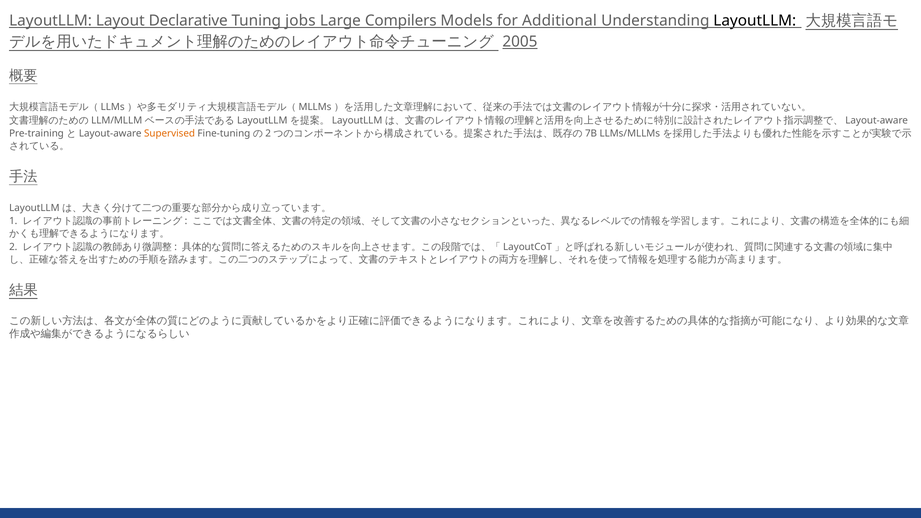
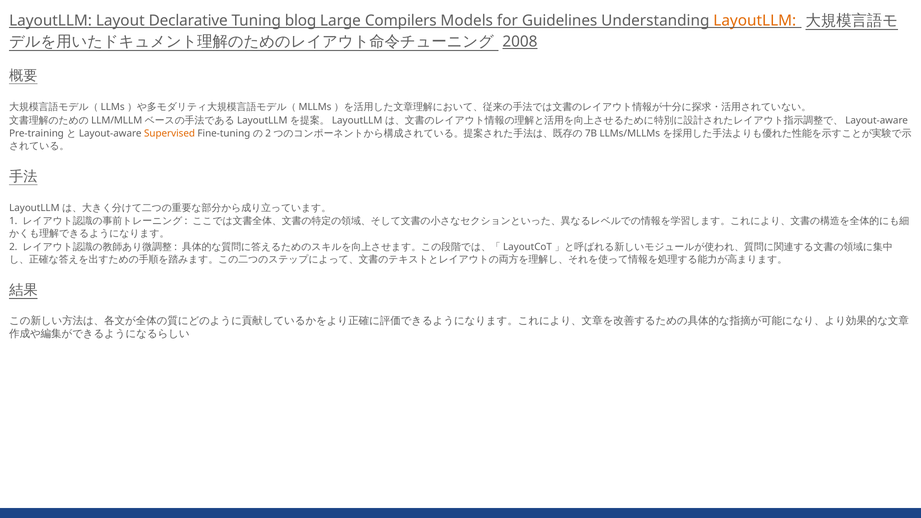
jobs: jobs -> blog
Additional: Additional -> Guidelines
LayoutLLM at (755, 21) colour: black -> orange
2005: 2005 -> 2008
